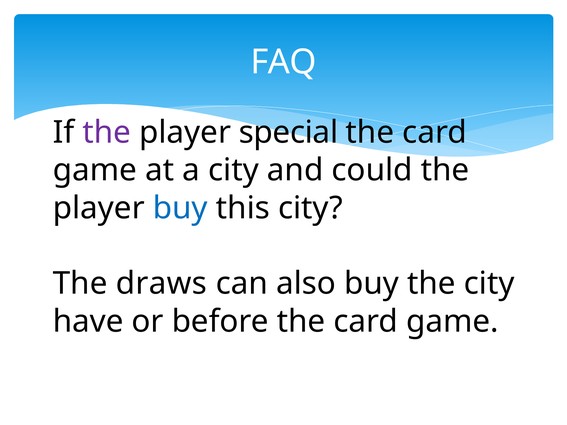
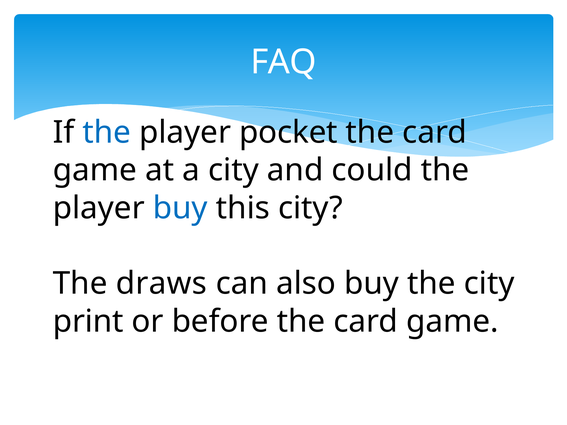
the at (107, 133) colour: purple -> blue
special: special -> pocket
have: have -> print
